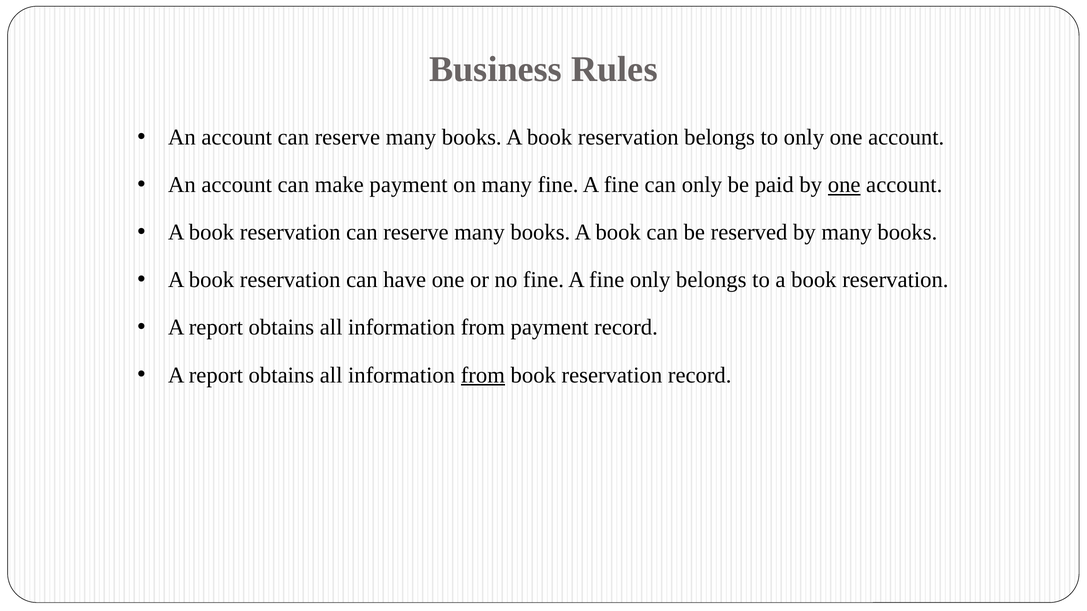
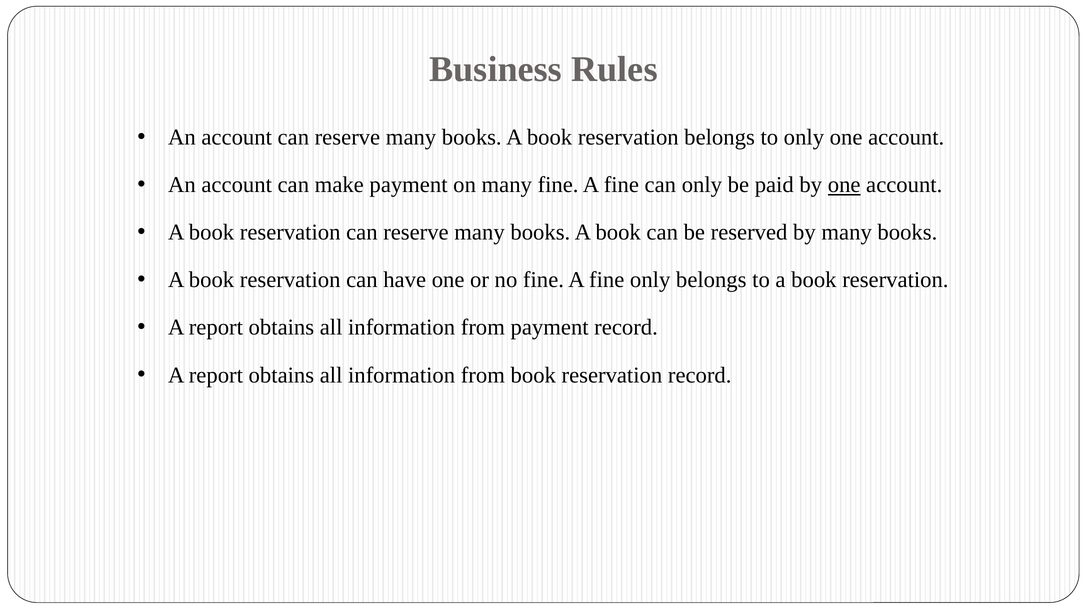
from at (483, 375) underline: present -> none
